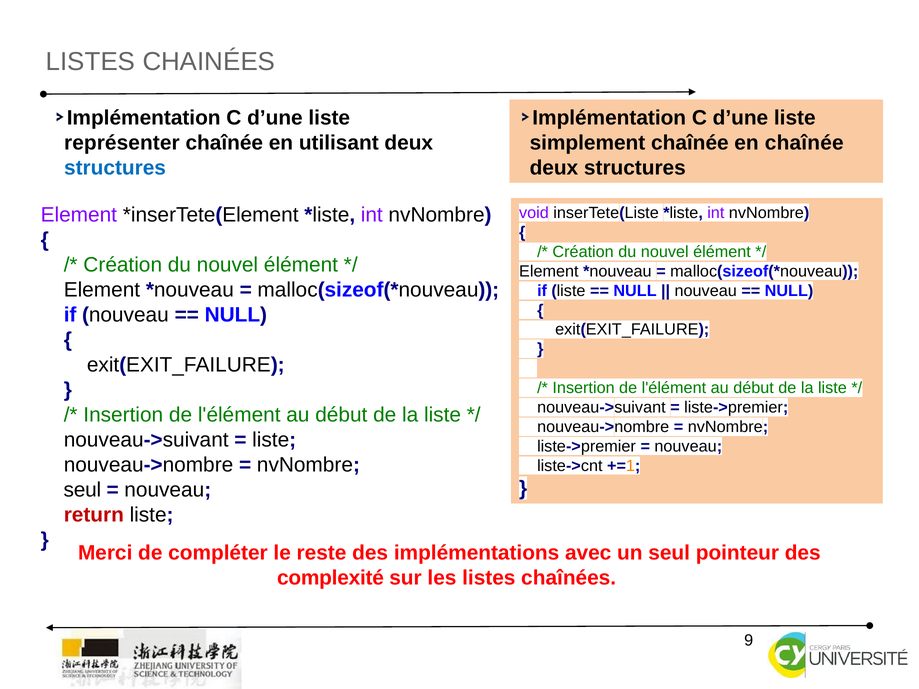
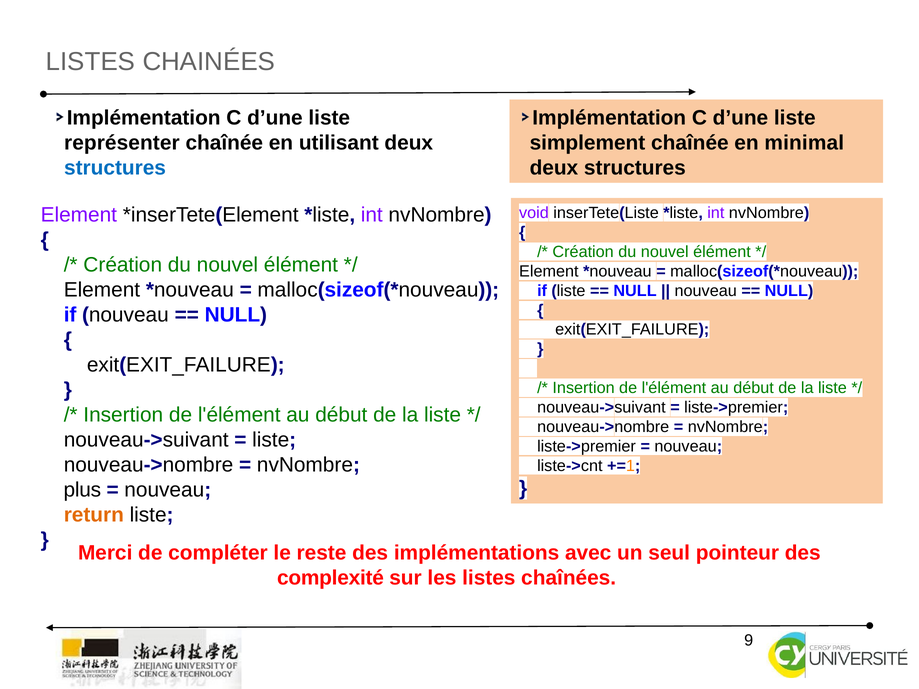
en chaînée: chaînée -> minimal
seul at (82, 490): seul -> plus
return colour: red -> orange
